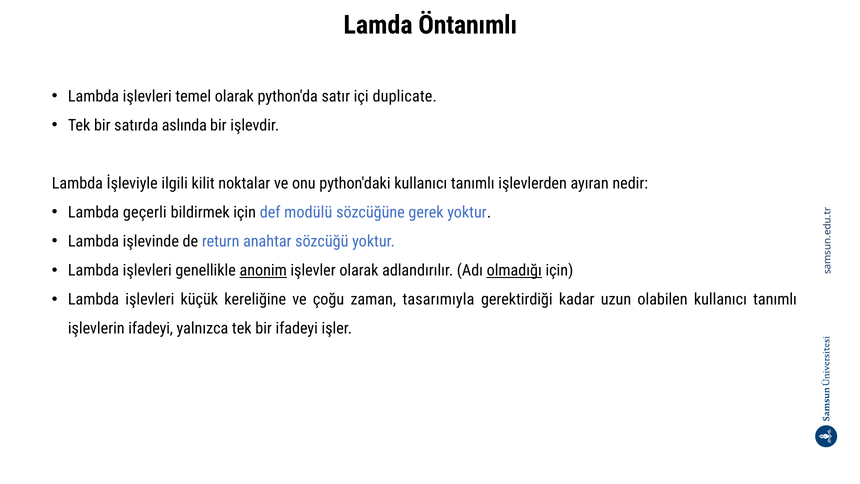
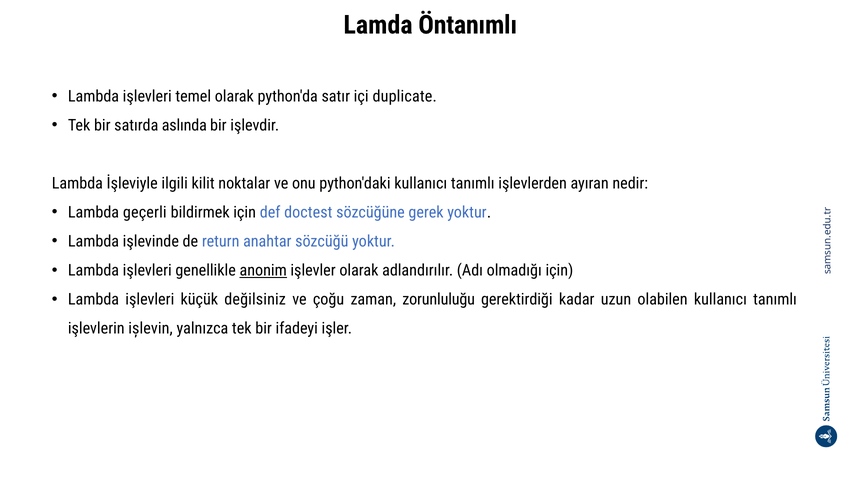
modülü: modülü -> doctest
olmadığı underline: present -> none
kereliğine: kereliğine -> değilsiniz
tasarımıyla: tasarımıyla -> zorunluluğu
işlevlerin ifadeyi: ifadeyi -> ișlevin
